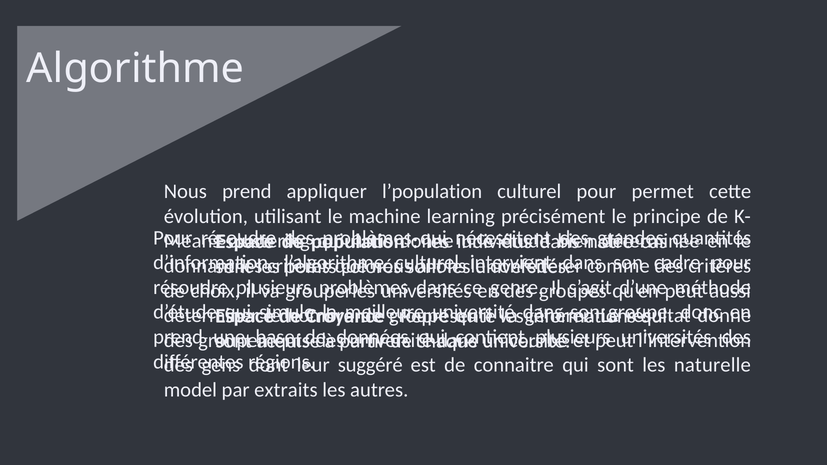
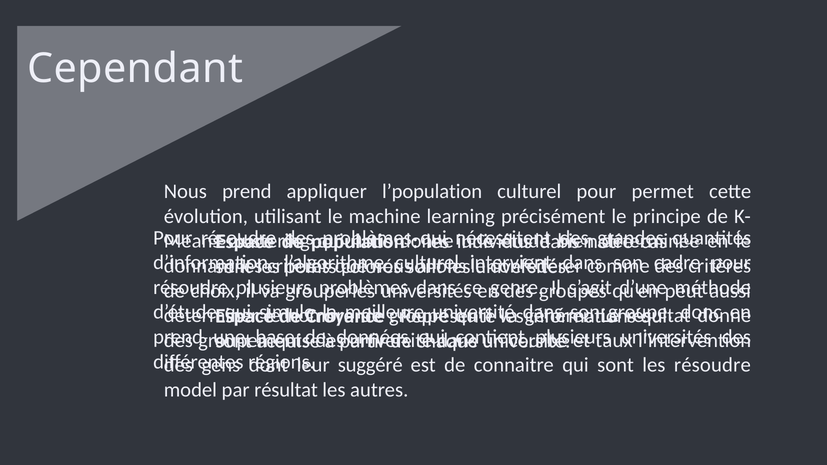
Algorithme: Algorithme -> Cependant
peut at (614, 340): peut -> taux
les naturelle: naturelle -> résoudre
par extraits: extraits -> résultat
